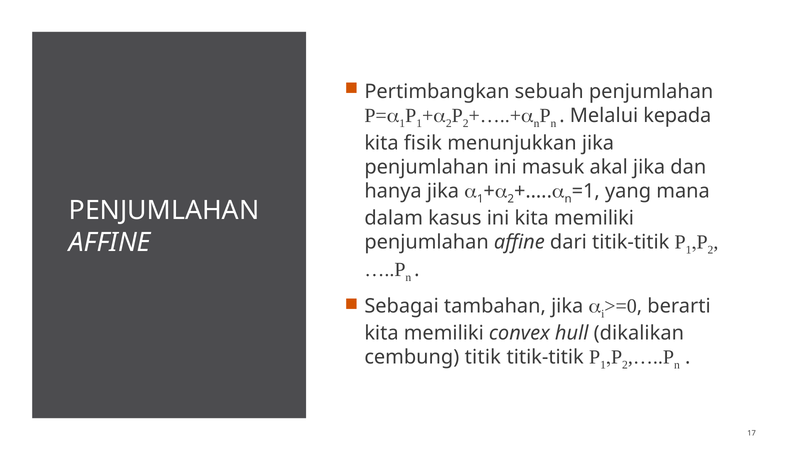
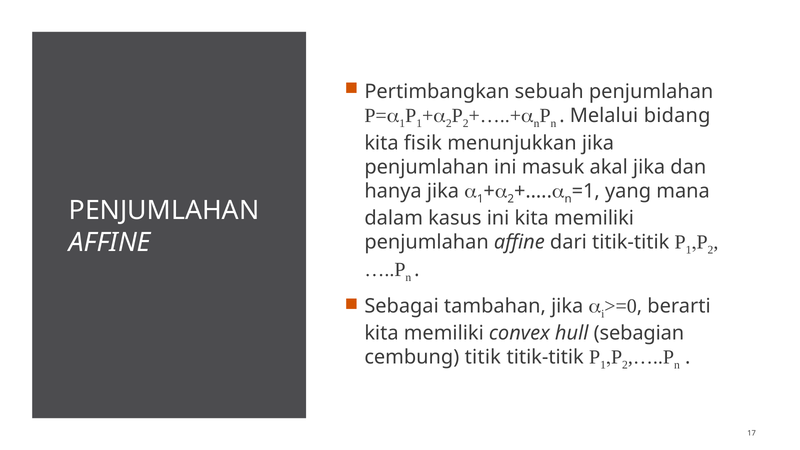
kepada: kepada -> bidang
dikalikan: dikalikan -> sebagian
